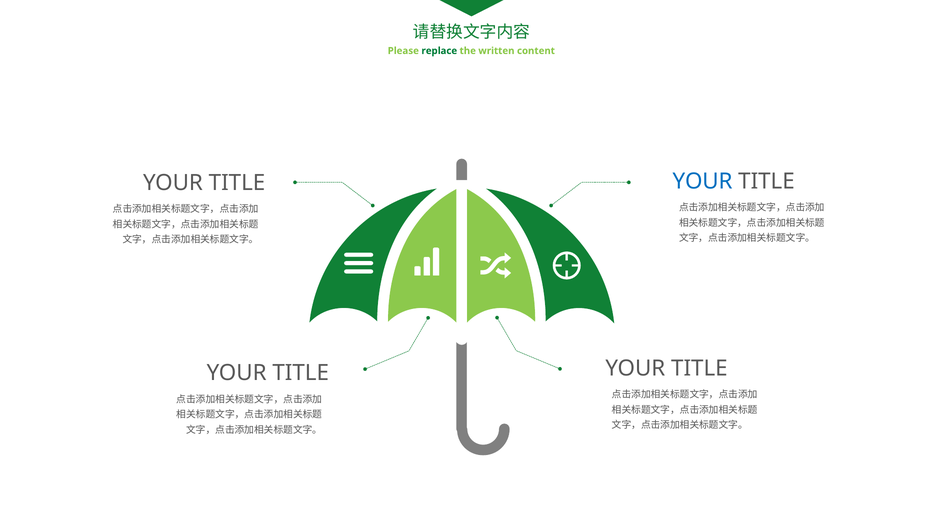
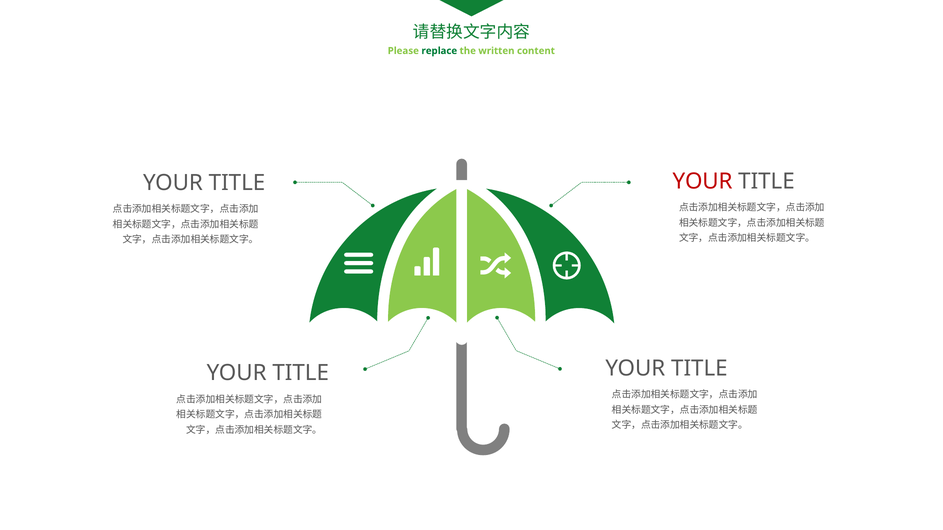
YOUR at (702, 182) colour: blue -> red
